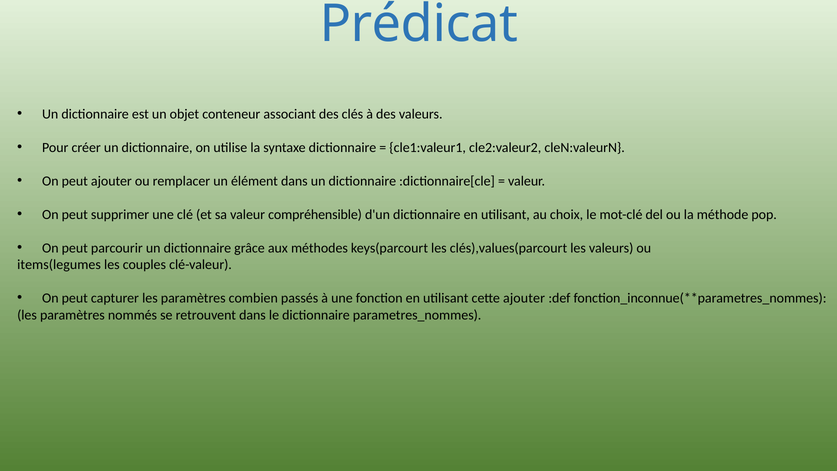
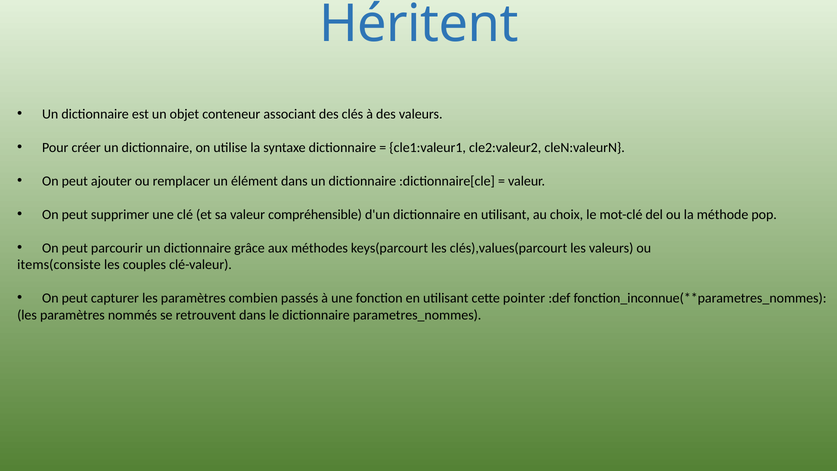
Prédicat: Prédicat -> Héritent
items(legumes: items(legumes -> items(consiste
cette ajouter: ajouter -> pointer
